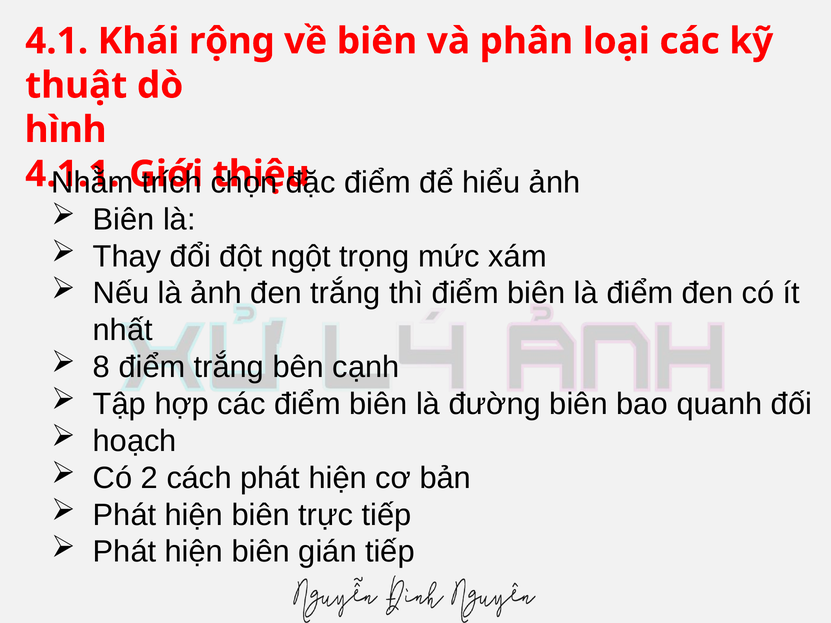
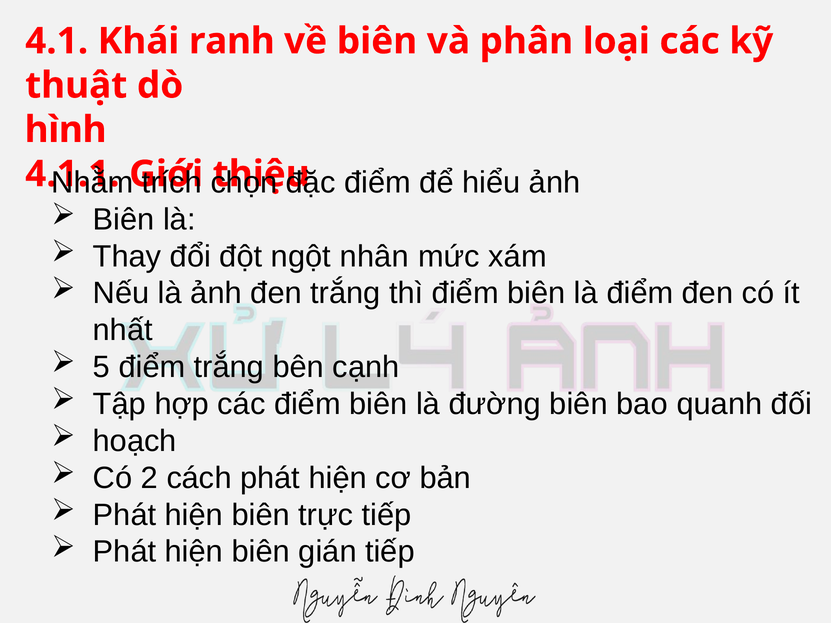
rộng: rộng -> ranh
trọng: trọng -> nhân
8: 8 -> 5
